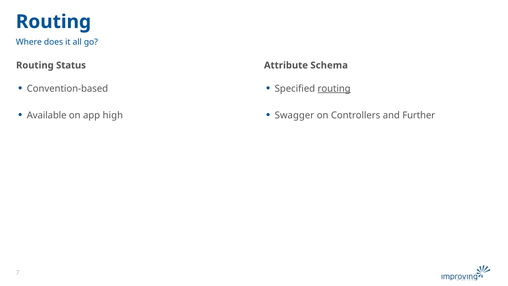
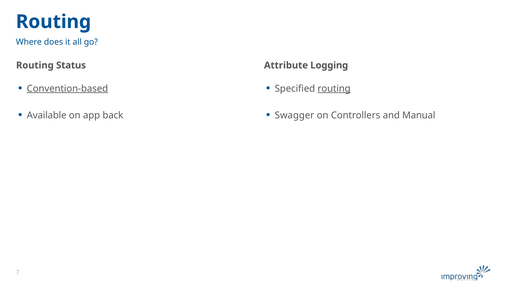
Schema: Schema -> Logging
Convention-based underline: none -> present
high: high -> back
Further: Further -> Manual
